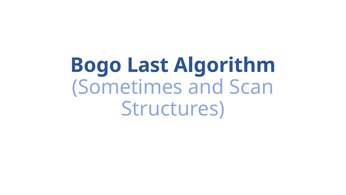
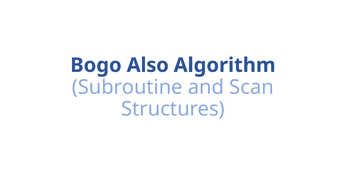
Last: Last -> Also
Sometimes: Sometimes -> Subroutine
